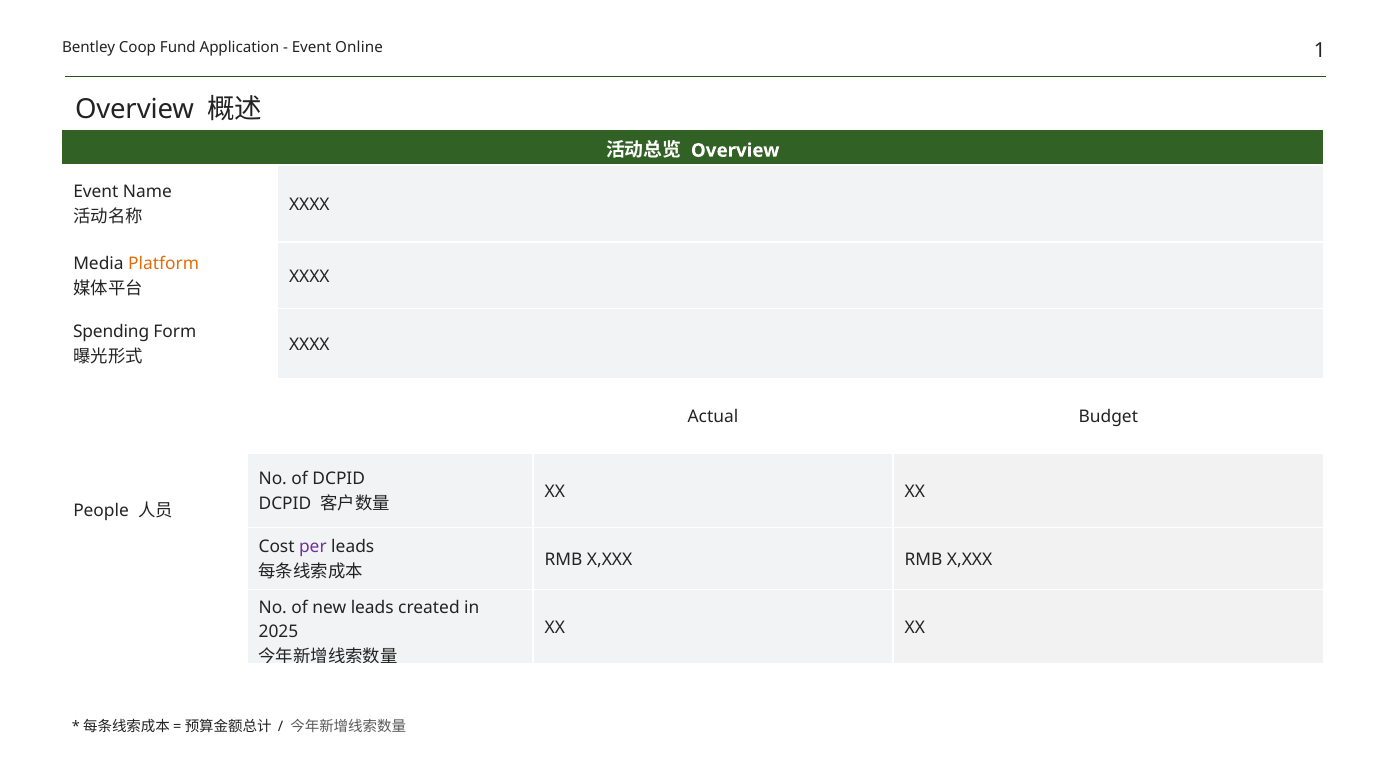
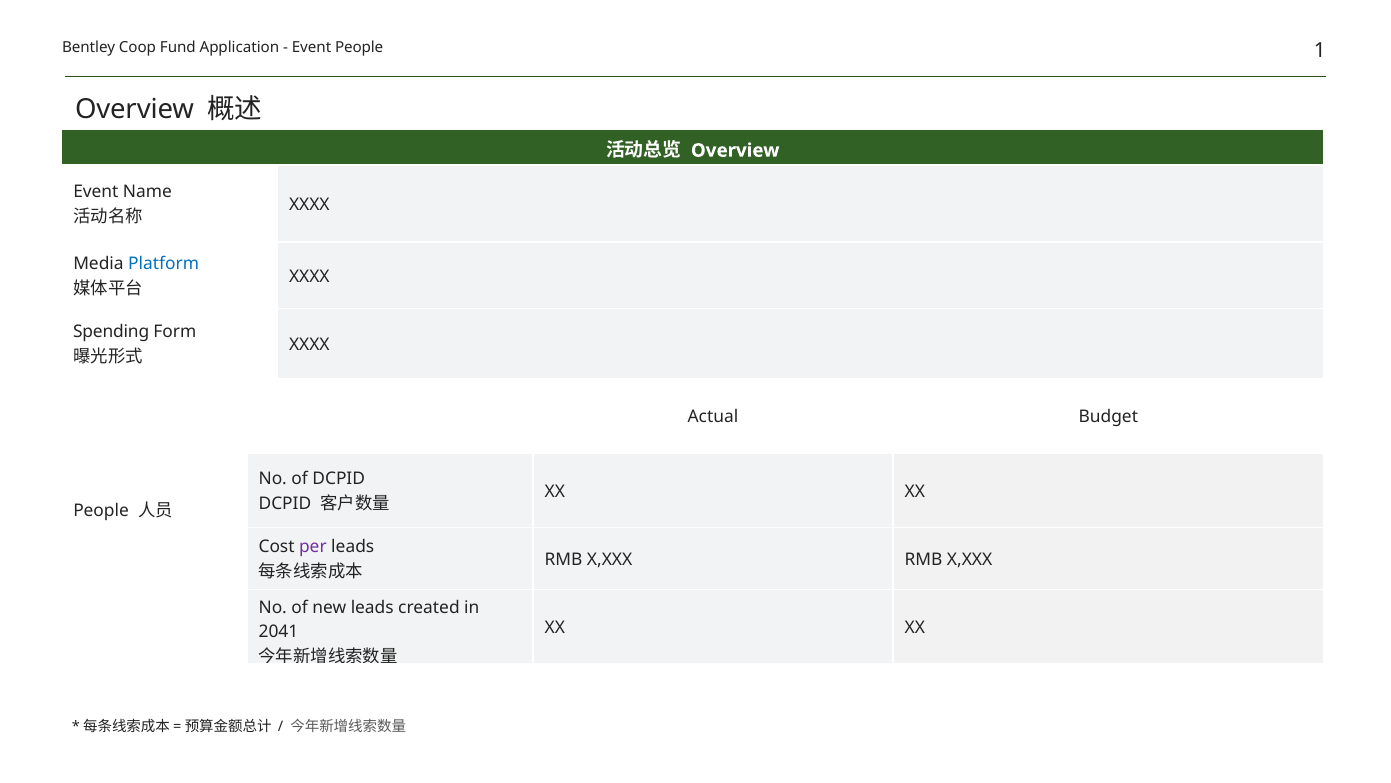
Event Online: Online -> People
Platform colour: orange -> blue
2025: 2025 -> 2041
